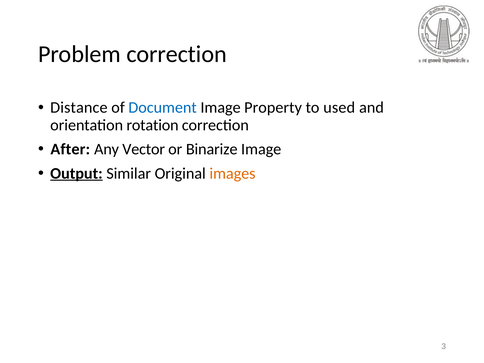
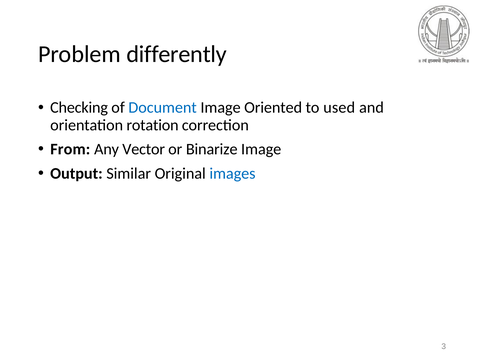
Problem correction: correction -> differently
Distance: Distance -> Checking
Property: Property -> Oriented
After: After -> From
Output underline: present -> none
images colour: orange -> blue
